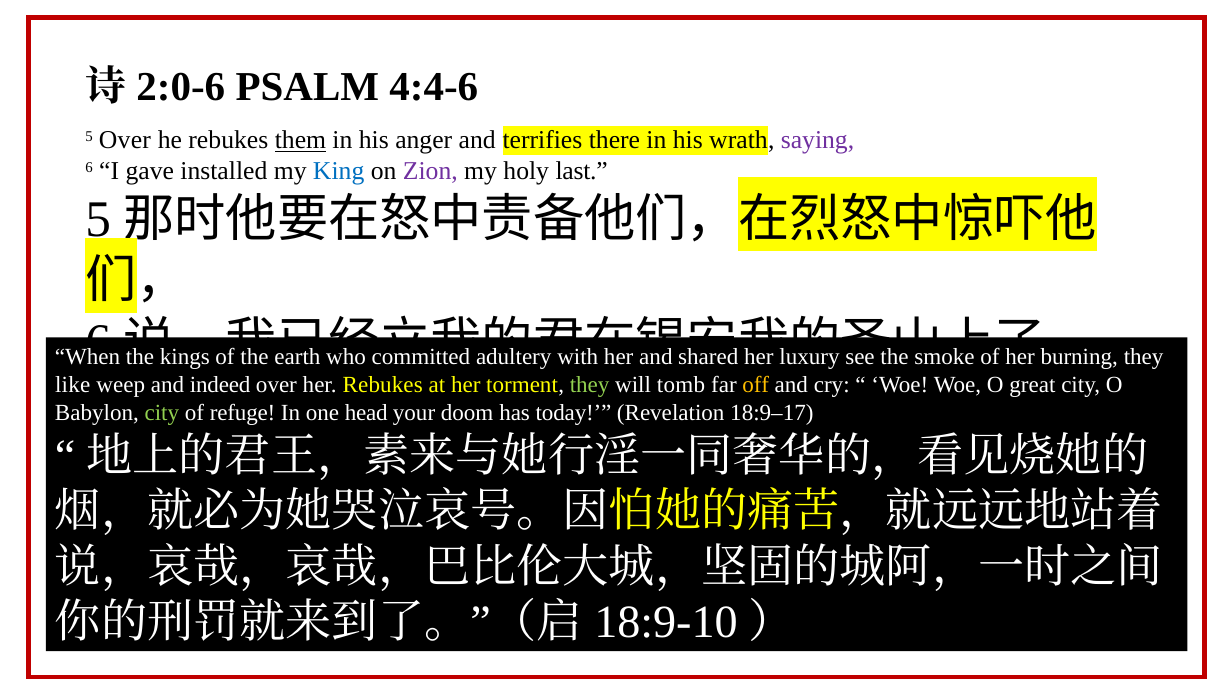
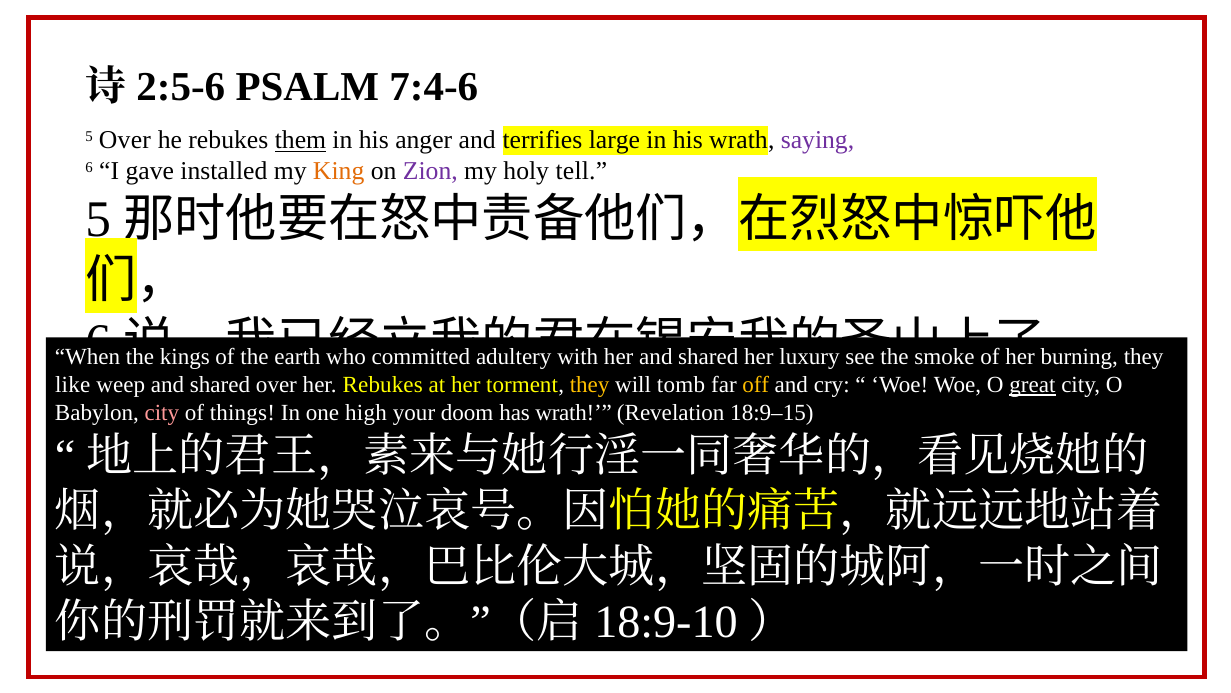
2:0-6: 2:0-6 -> 2:5-6
4:4-6: 4:4-6 -> 7:4-6
there: there -> large
King colour: blue -> orange
last: last -> tell
weep and indeed: indeed -> shared
they at (590, 385) colour: light green -> yellow
great underline: none -> present
city at (162, 412) colour: light green -> pink
refuge: refuge -> things
head: head -> high
has today: today -> wrath
18:9–17: 18:9–17 -> 18:9–15
